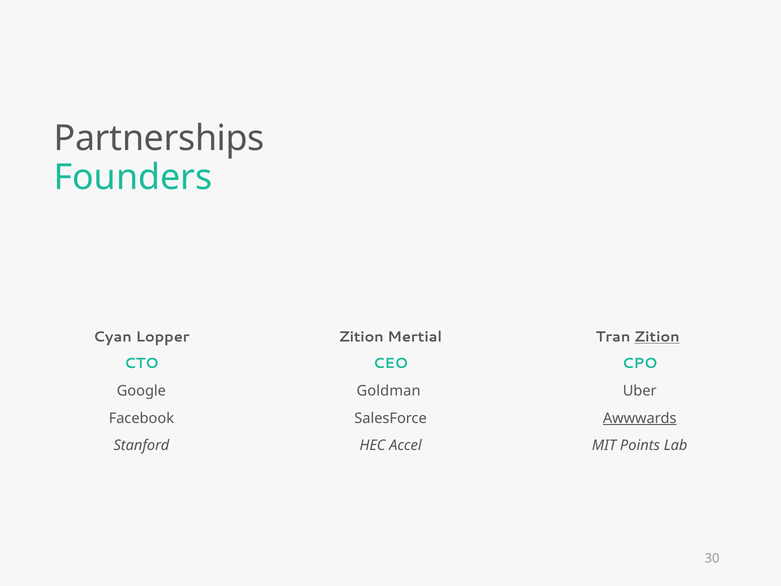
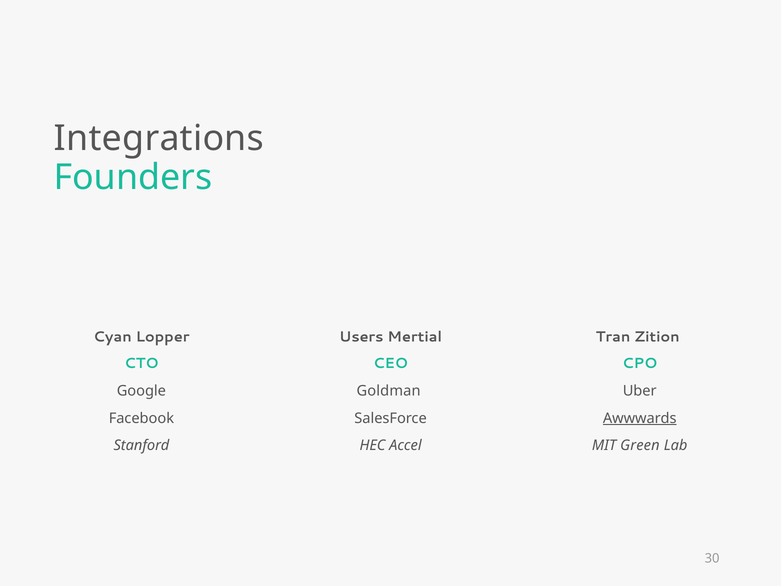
Partnerships: Partnerships -> Integrations
Zition at (361, 337): Zition -> Users
Zition at (657, 337) underline: present -> none
Points: Points -> Green
